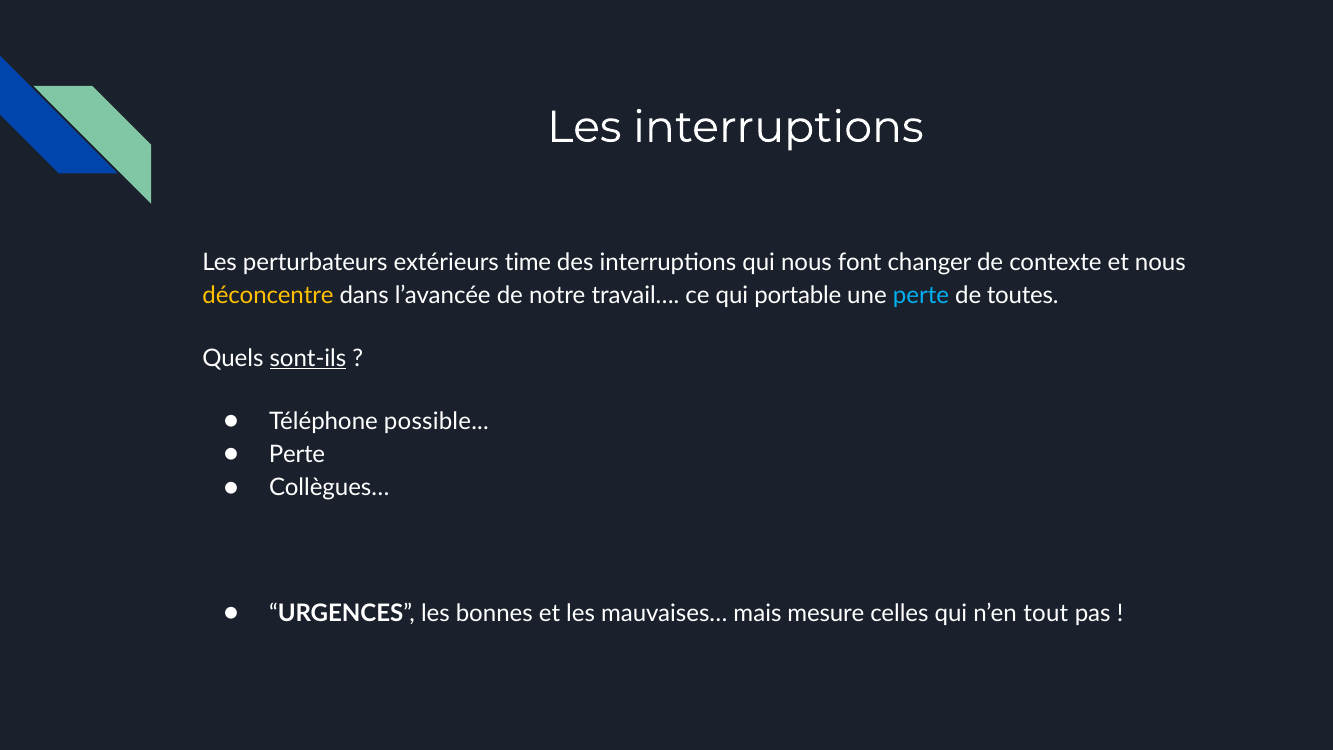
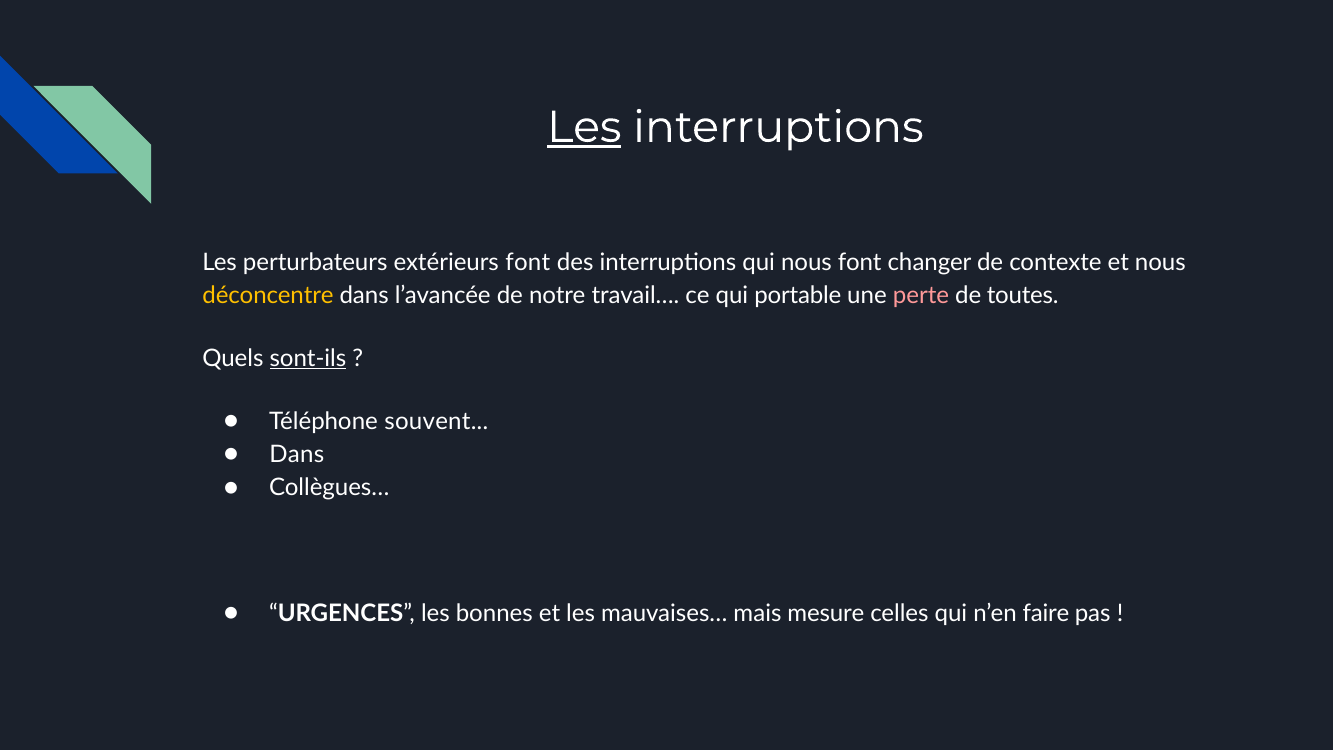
Les at (584, 127) underline: none -> present
extérieurs time: time -> font
perte at (921, 295) colour: light blue -> pink
possible: possible -> souvent
Perte at (297, 454): Perte -> Dans
tout: tout -> faire
